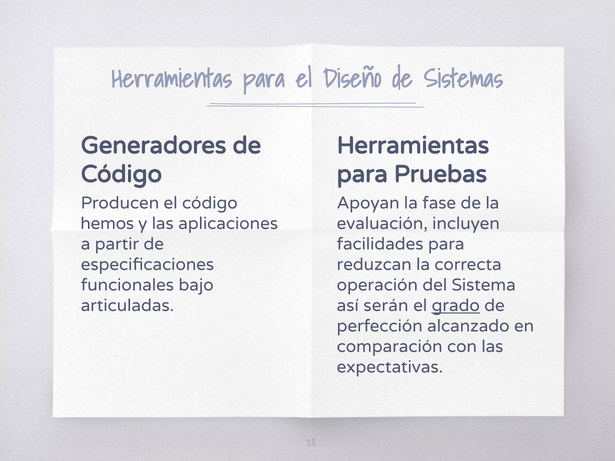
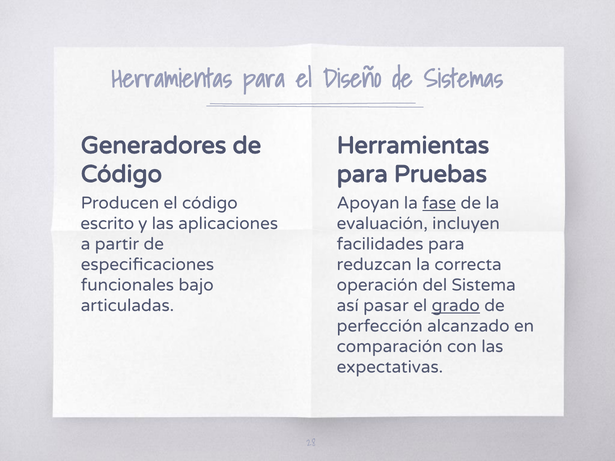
fase underline: none -> present
hemos: hemos -> escrito
serán: serán -> pasar
